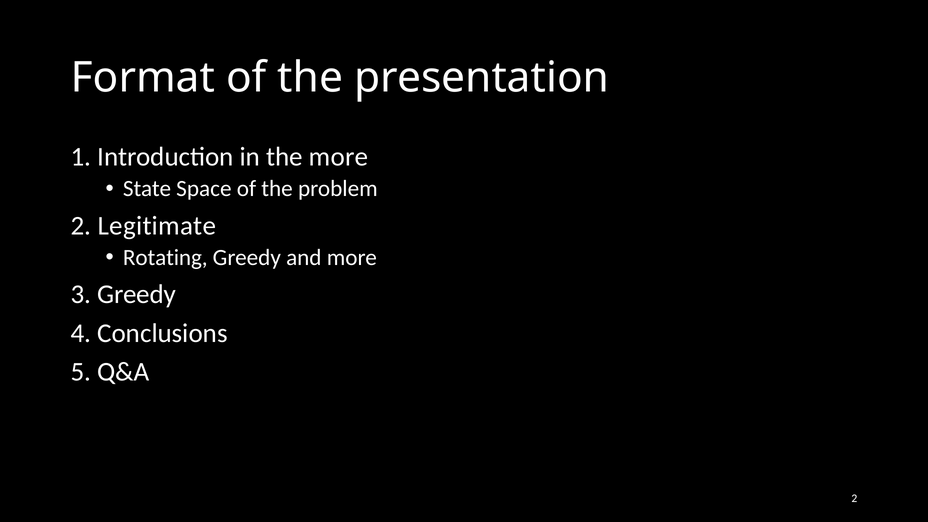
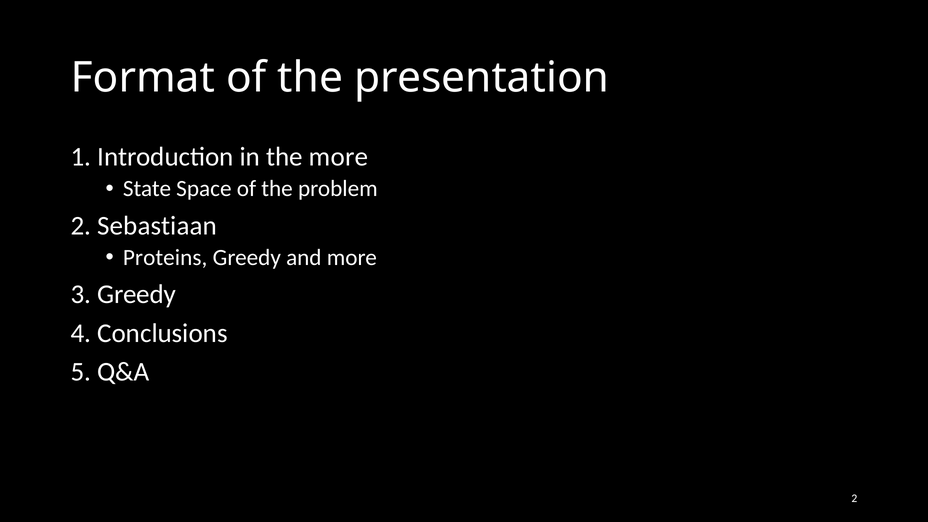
Legitimate: Legitimate -> Sebastiaan
Rotating: Rotating -> Proteins
